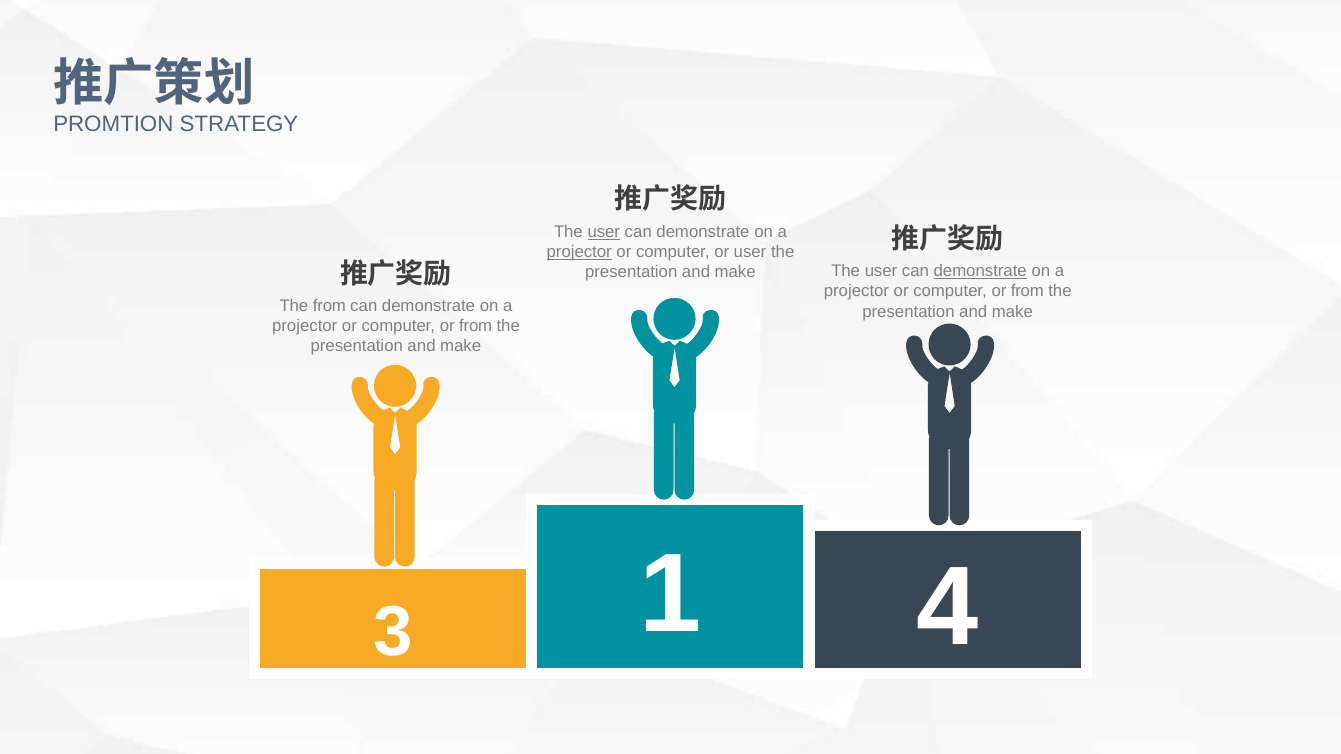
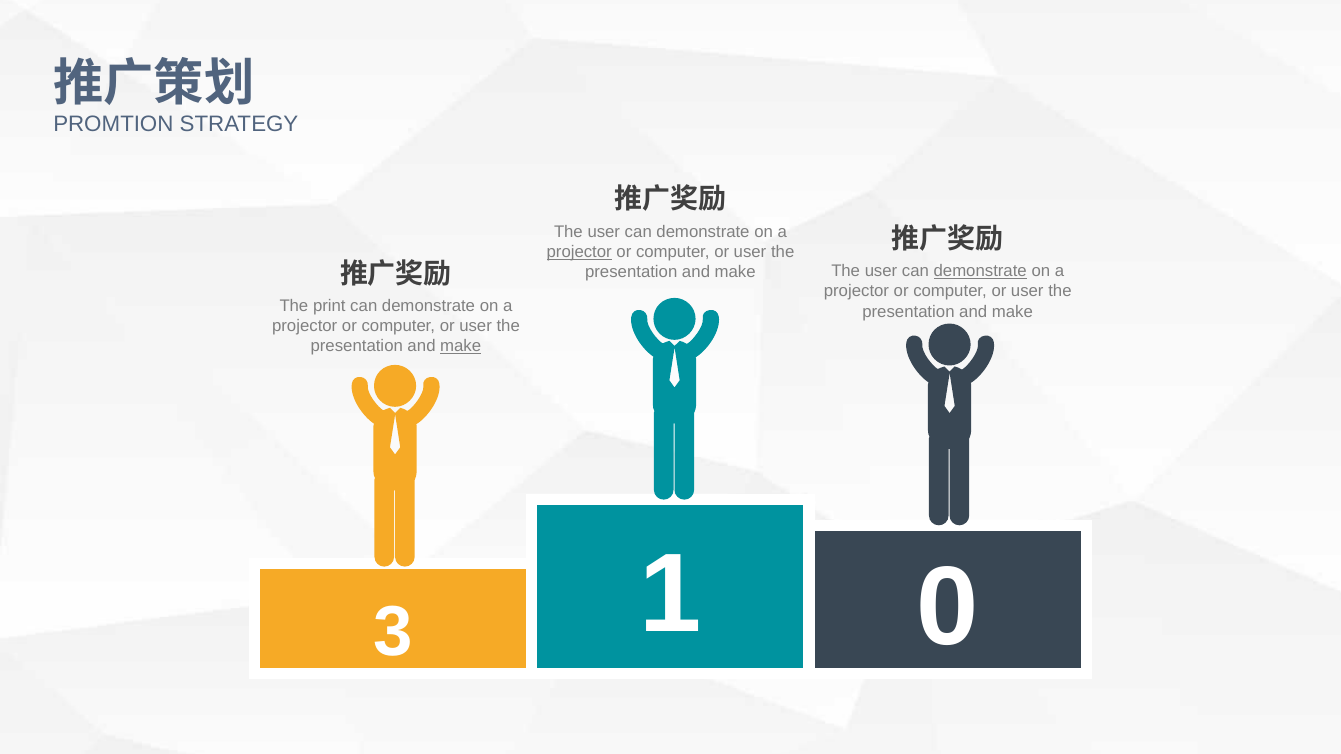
user at (604, 232) underline: present -> none
from at (1027, 292): from -> user
The from: from -> print
from at (476, 326): from -> user
make at (461, 346) underline: none -> present
4: 4 -> 0
